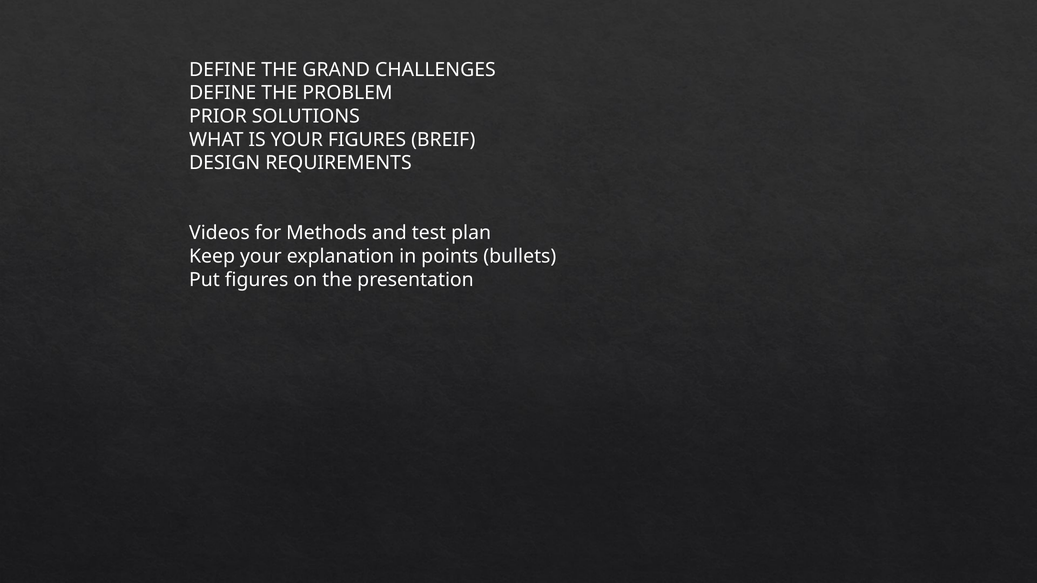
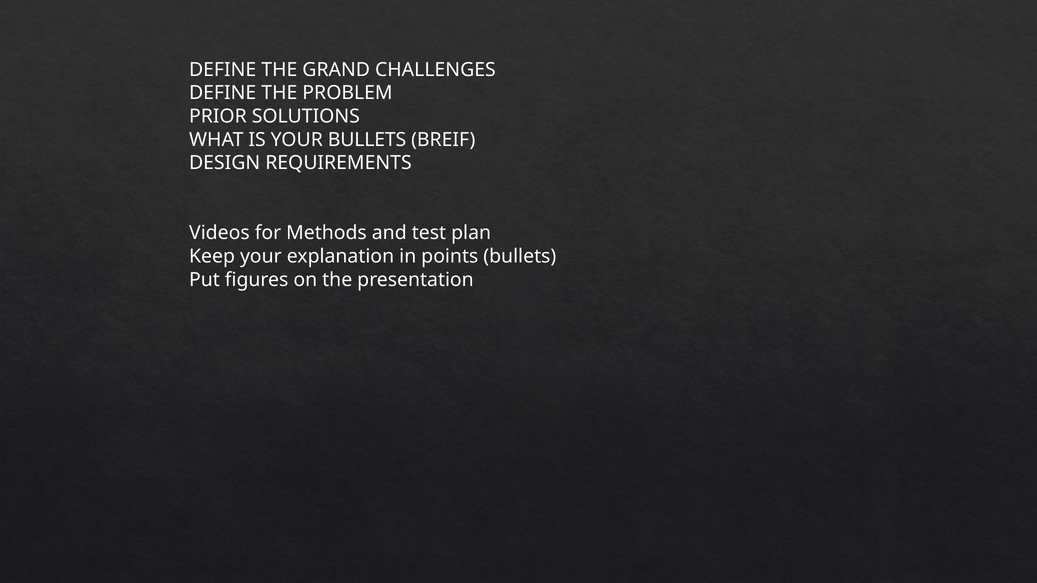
YOUR FIGURES: FIGURES -> BULLETS
